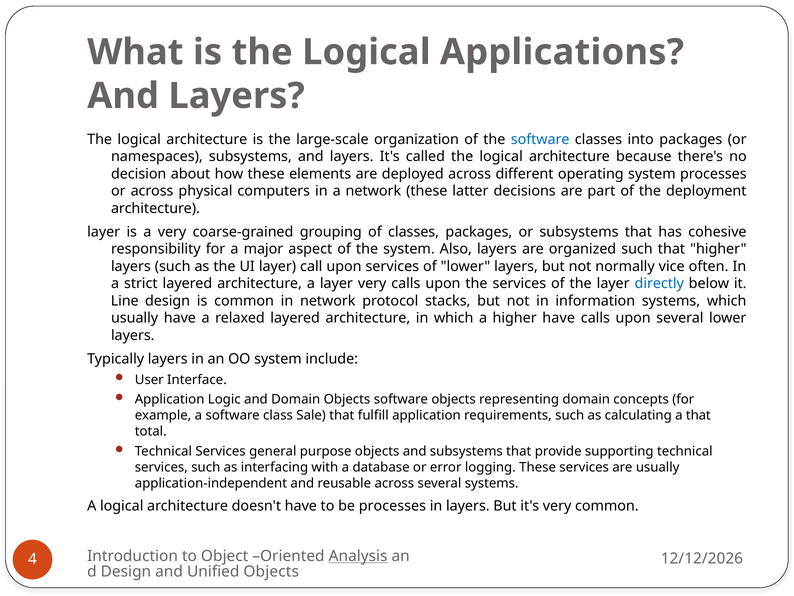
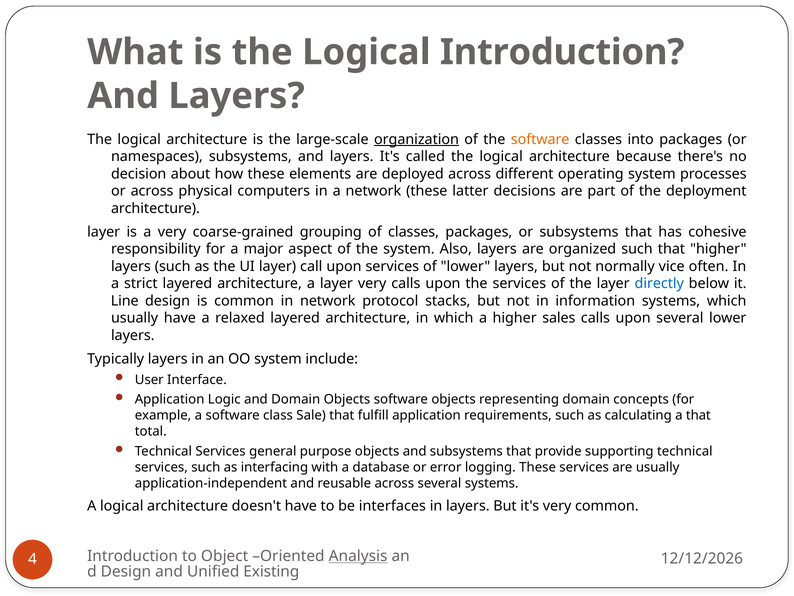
Logical Applications: Applications -> Introduction
organization underline: none -> present
software at (540, 139) colour: blue -> orange
higher have: have -> sales
be processes: processes -> interfaces
Unified Objects: Objects -> Existing
